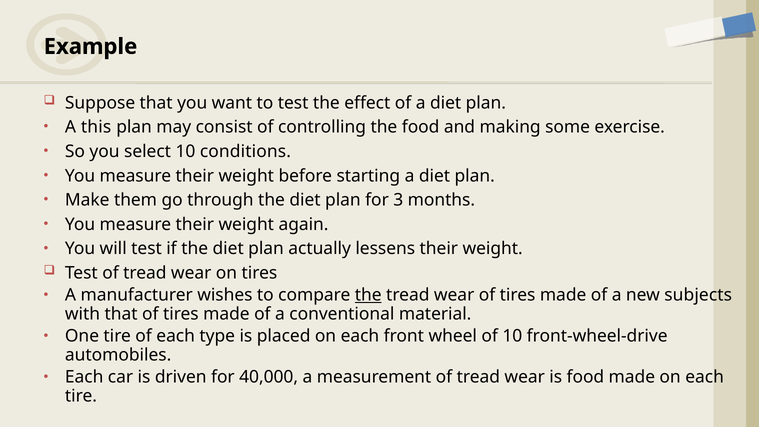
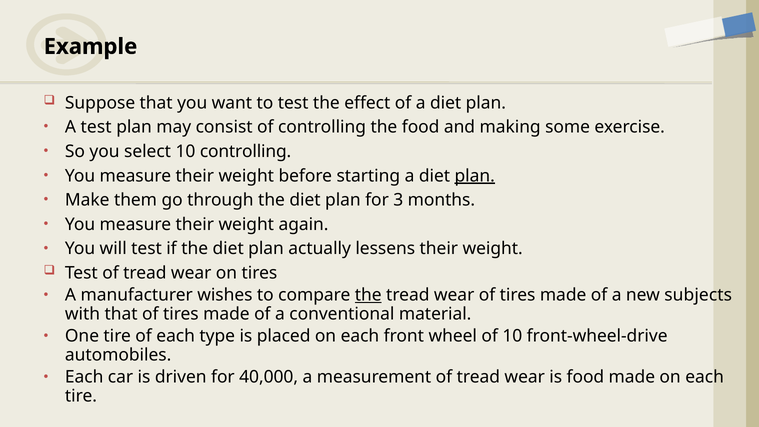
A this: this -> test
10 conditions: conditions -> controlling
plan at (475, 176) underline: none -> present
